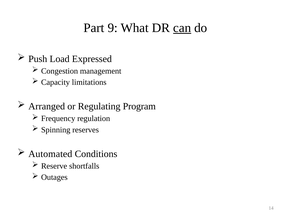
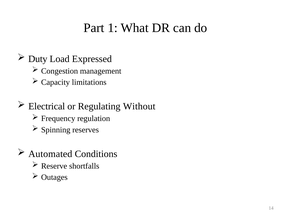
9: 9 -> 1
can underline: present -> none
Push: Push -> Duty
Arranged: Arranged -> Electrical
Program: Program -> Without
